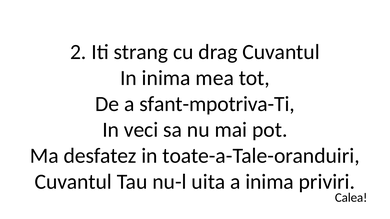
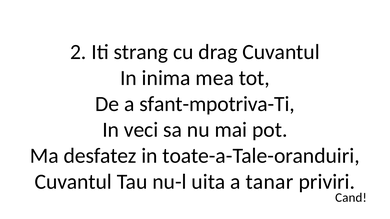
a inima: inima -> tanar
Calea: Calea -> Cand
